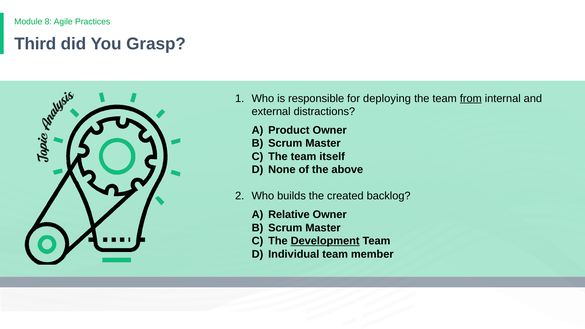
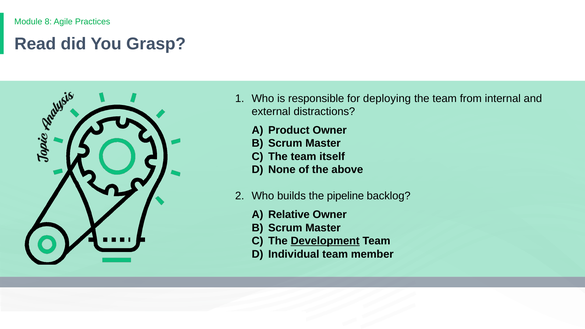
Third: Third -> Read
from underline: present -> none
created: created -> pipeline
